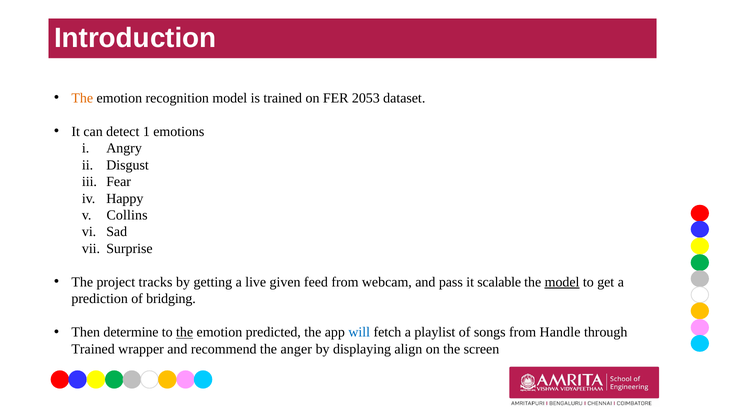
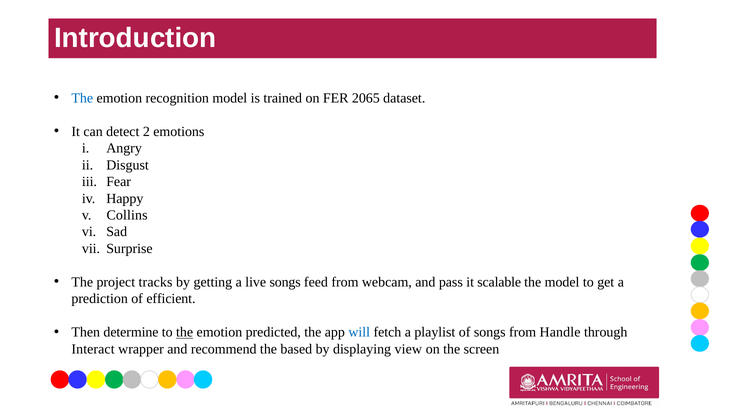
The at (82, 98) colour: orange -> blue
2053: 2053 -> 2065
1: 1 -> 2
live given: given -> songs
model at (562, 282) underline: present -> none
bridging: bridging -> efficient
Trained at (93, 349): Trained -> Interact
anger: anger -> based
align: align -> view
